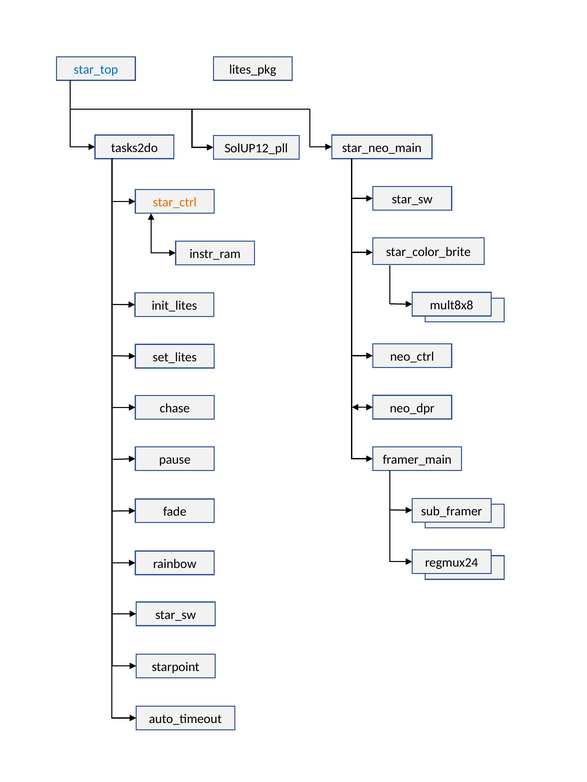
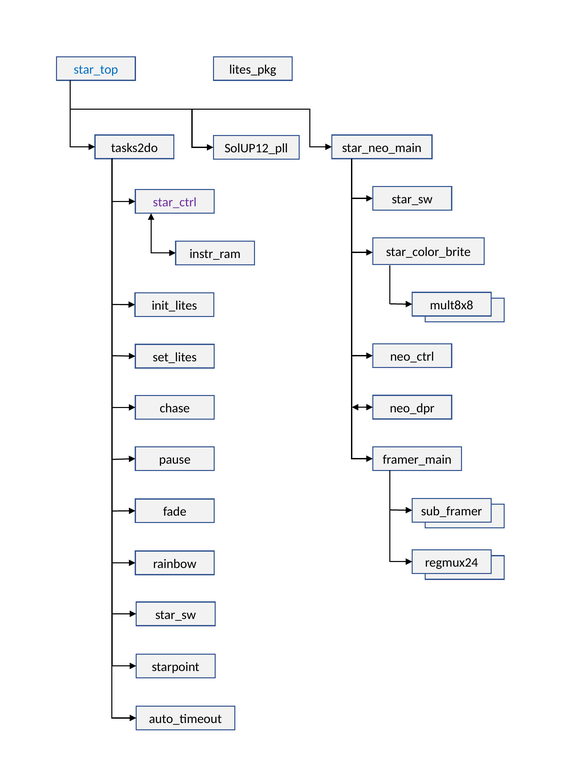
star_ctrl colour: orange -> purple
